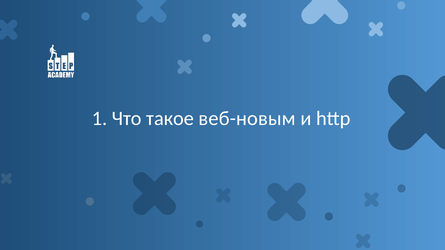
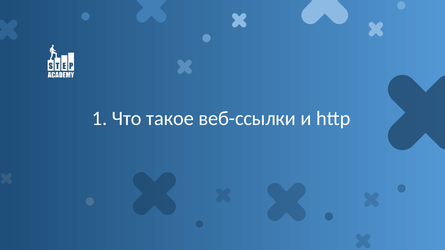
веб-новым: веб-новым -> веб-ссылки
